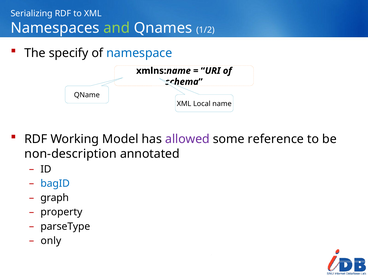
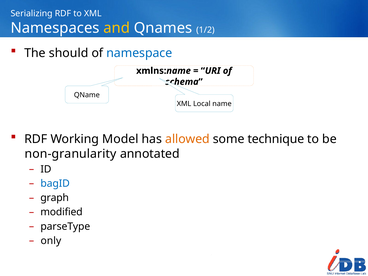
and colour: light green -> yellow
specify: specify -> should
allowed colour: purple -> orange
reference: reference -> technique
non-description: non-description -> non-granularity
property: property -> modified
